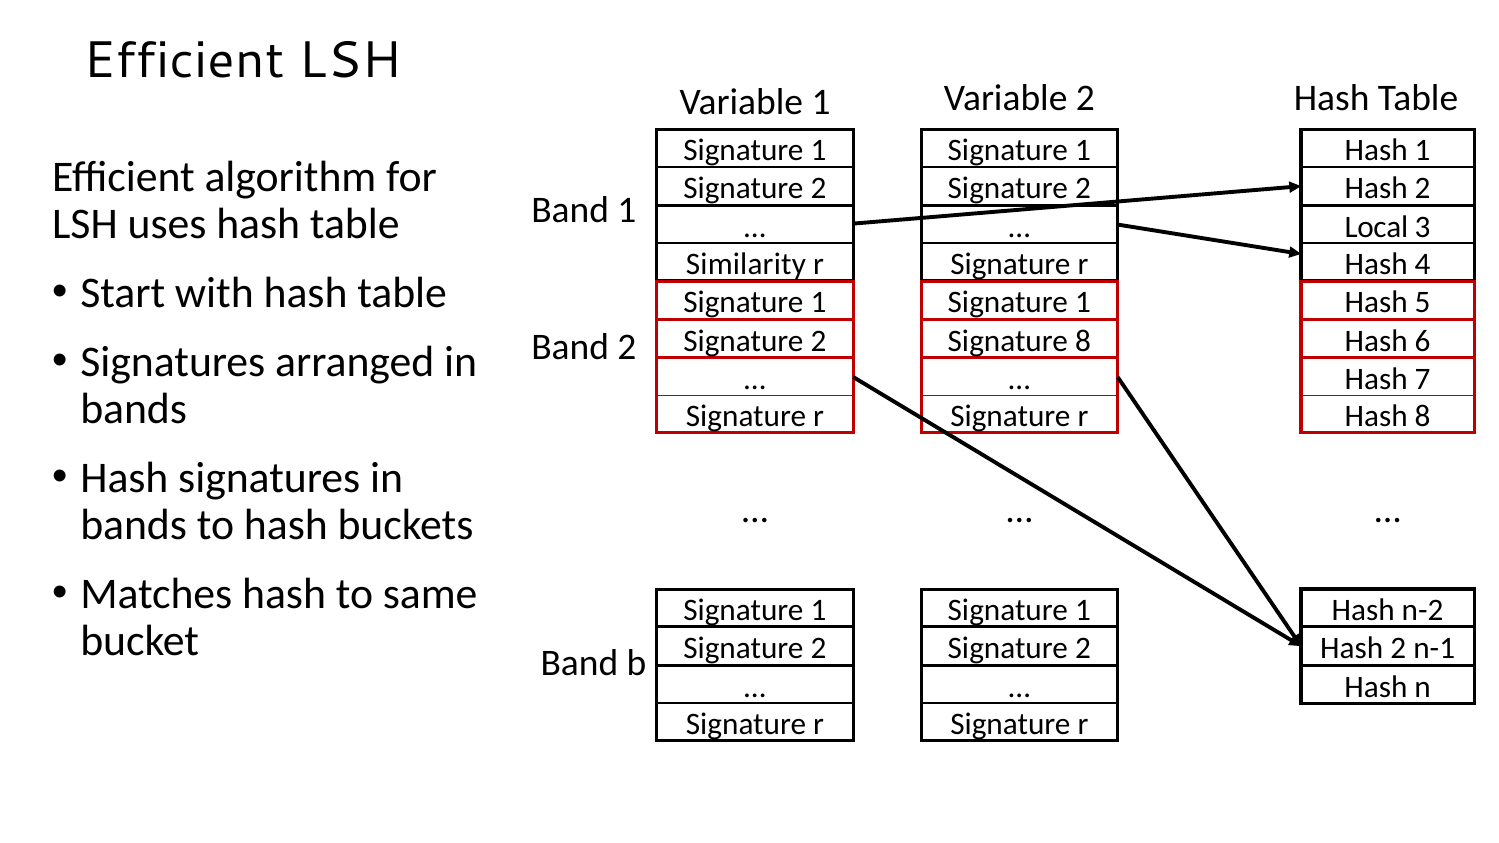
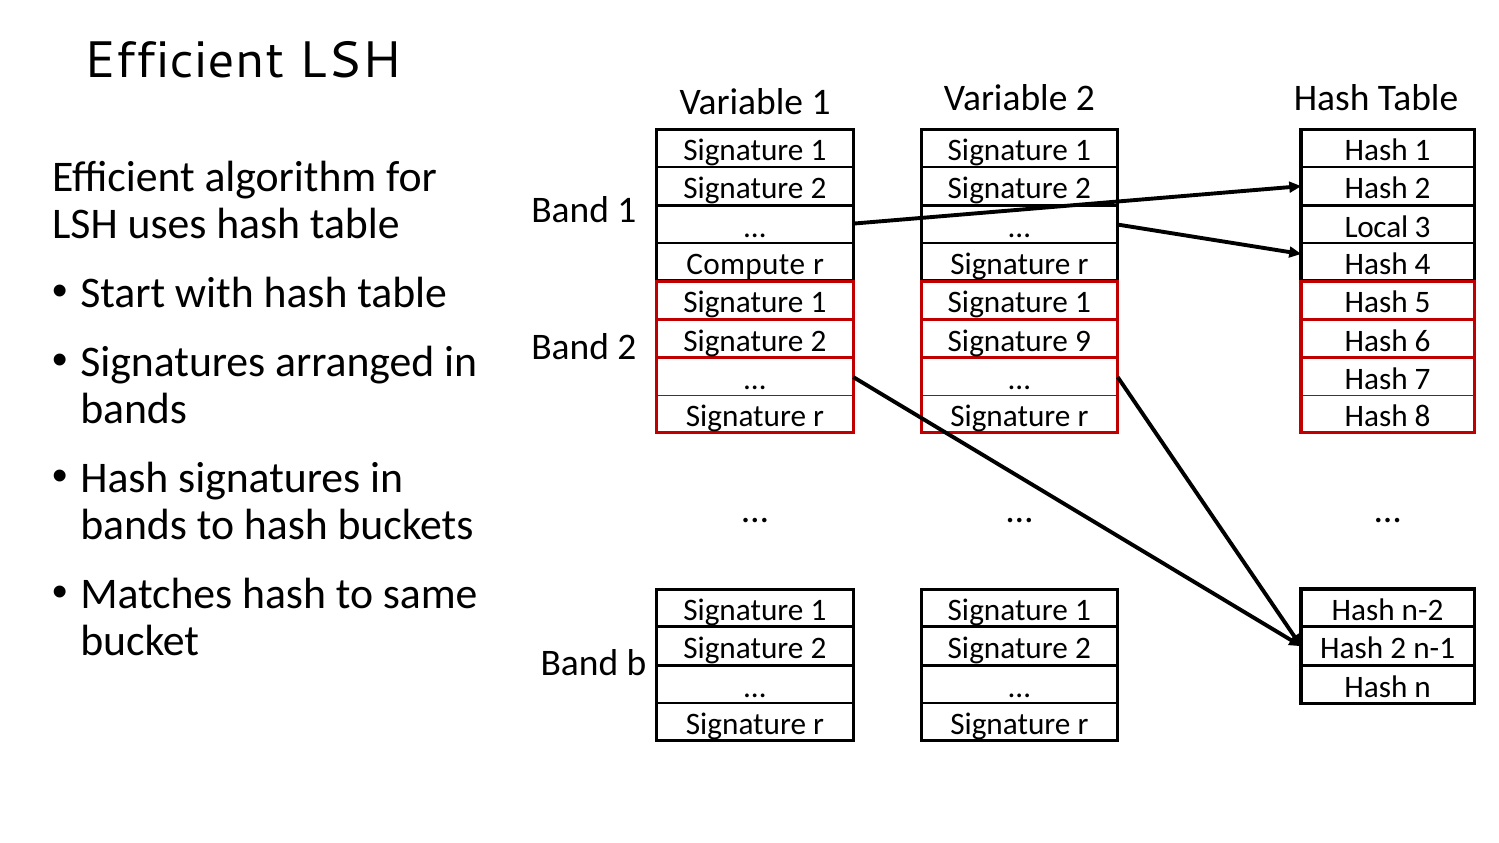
Similarity: Similarity -> Compute
Signature 8: 8 -> 9
